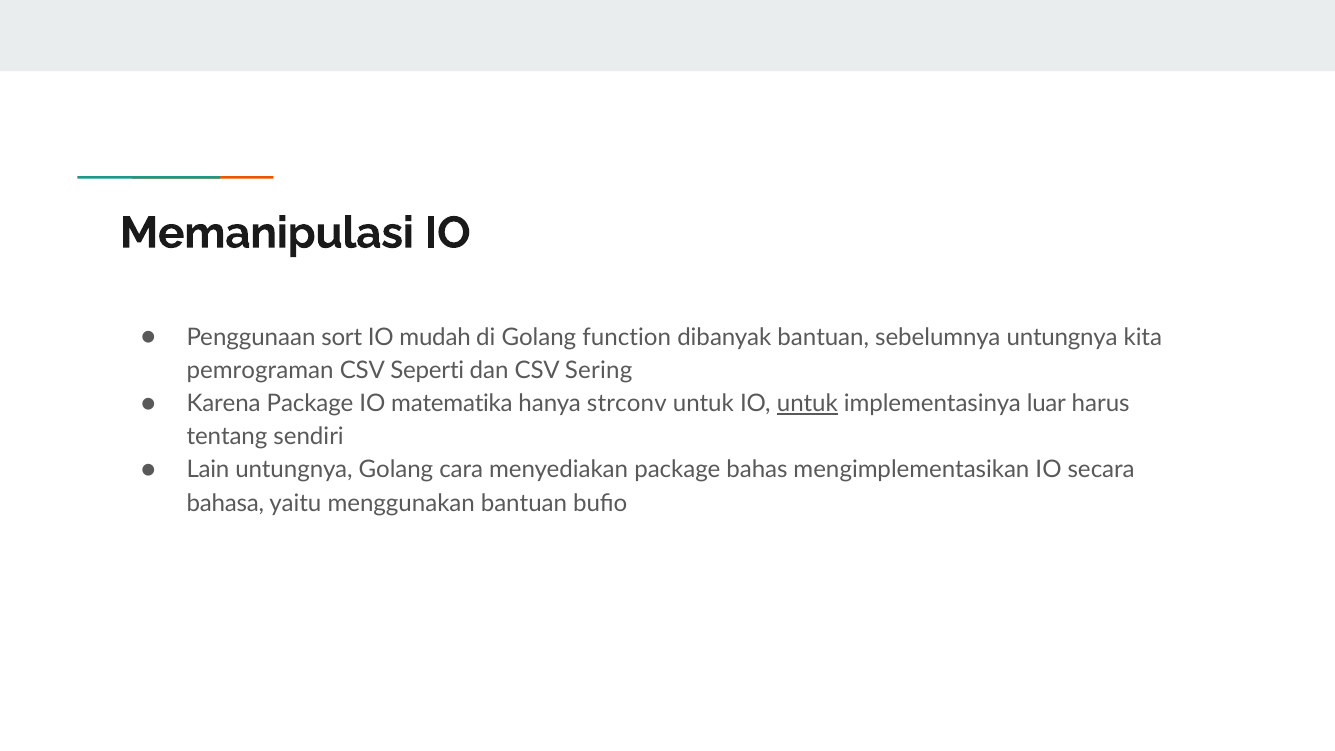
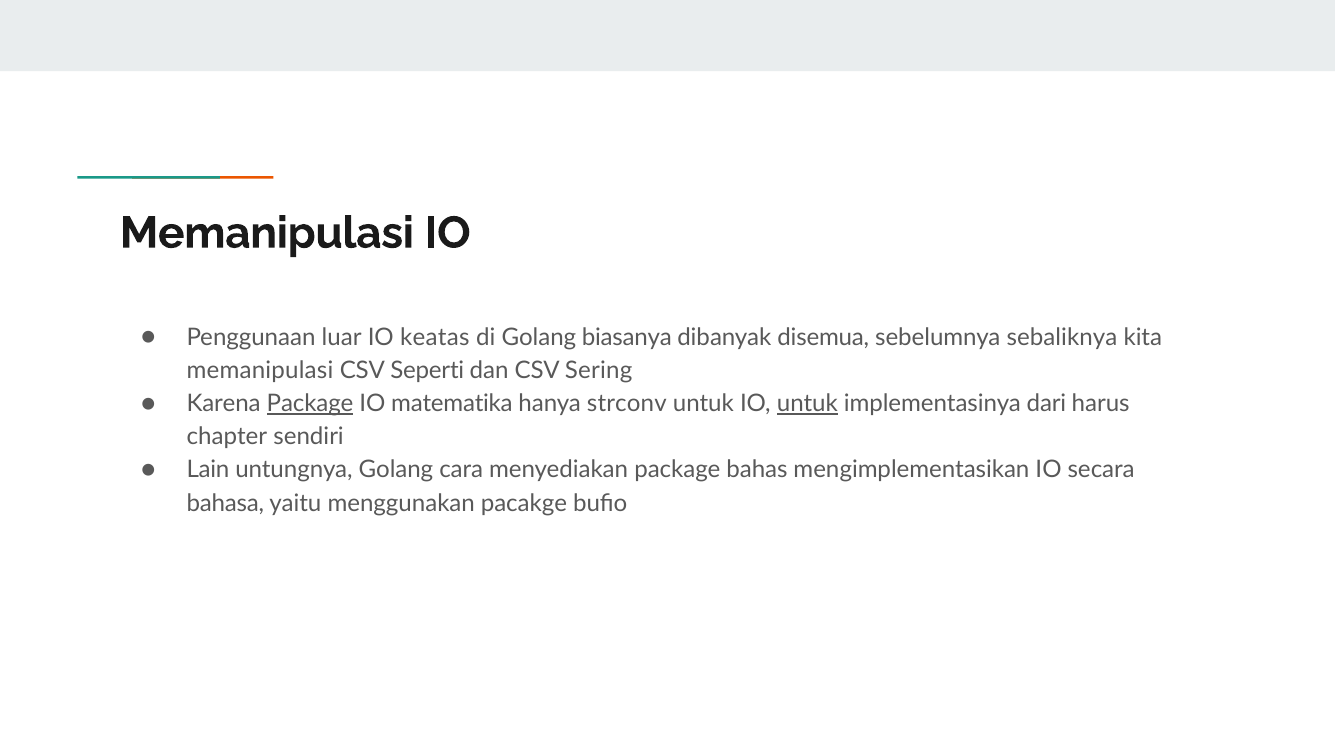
sort: sort -> luar
mudah: mudah -> keatas
function: function -> biasanya
dibanyak bantuan: bantuan -> disemua
sebelumnya untungnya: untungnya -> sebaliknya
pemrograman at (260, 370): pemrograman -> memanipulasi
Package at (310, 403) underline: none -> present
luar: luar -> dari
tentang: tentang -> chapter
menggunakan bantuan: bantuan -> pacakge
